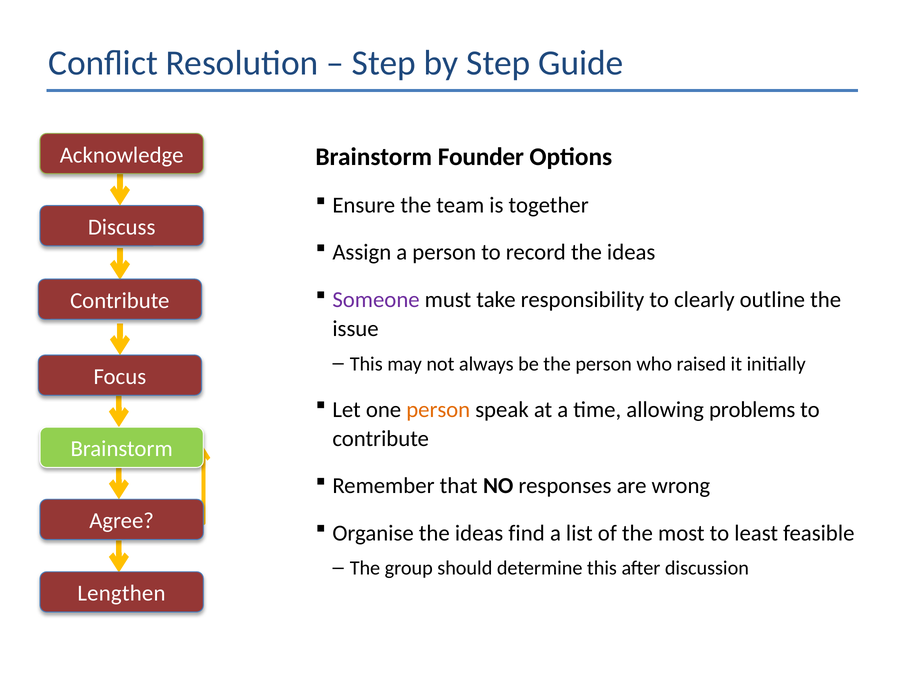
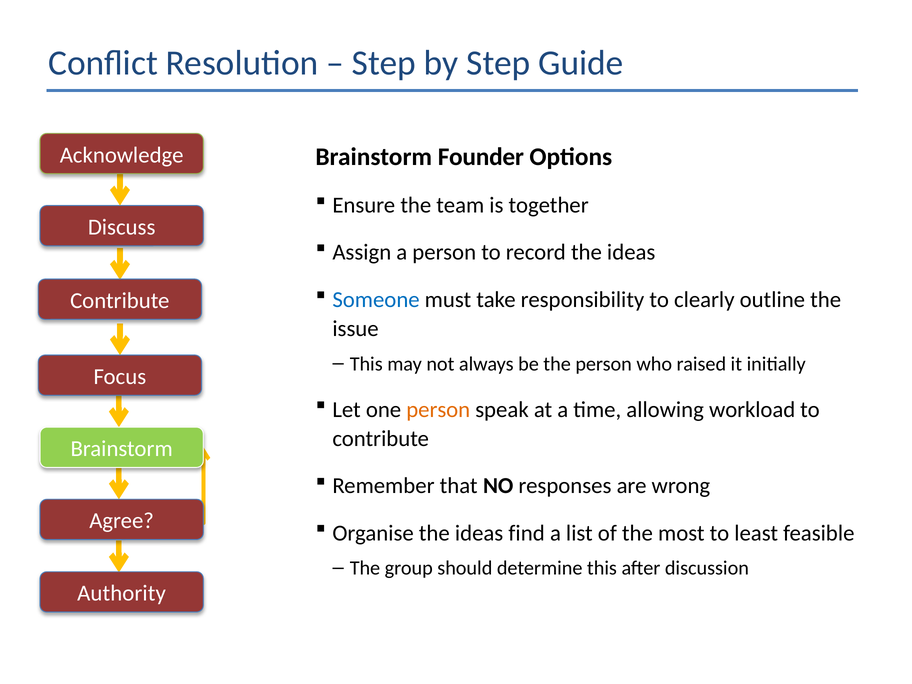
Someone colour: purple -> blue
problems: problems -> workload
Lengthen: Lengthen -> Authority
